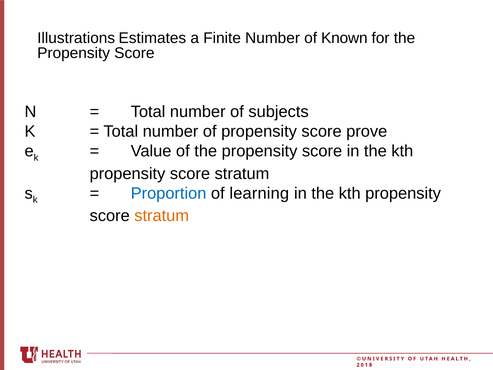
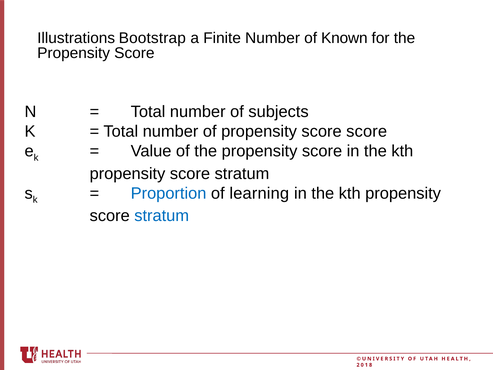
Estimates: Estimates -> Bootstrap
score prove: prove -> score
stratum at (162, 216) colour: orange -> blue
